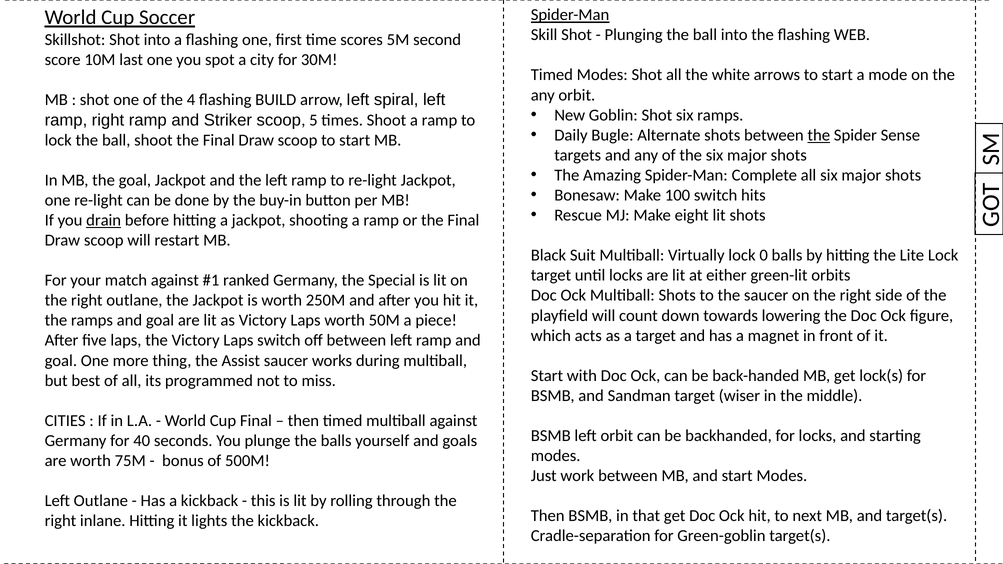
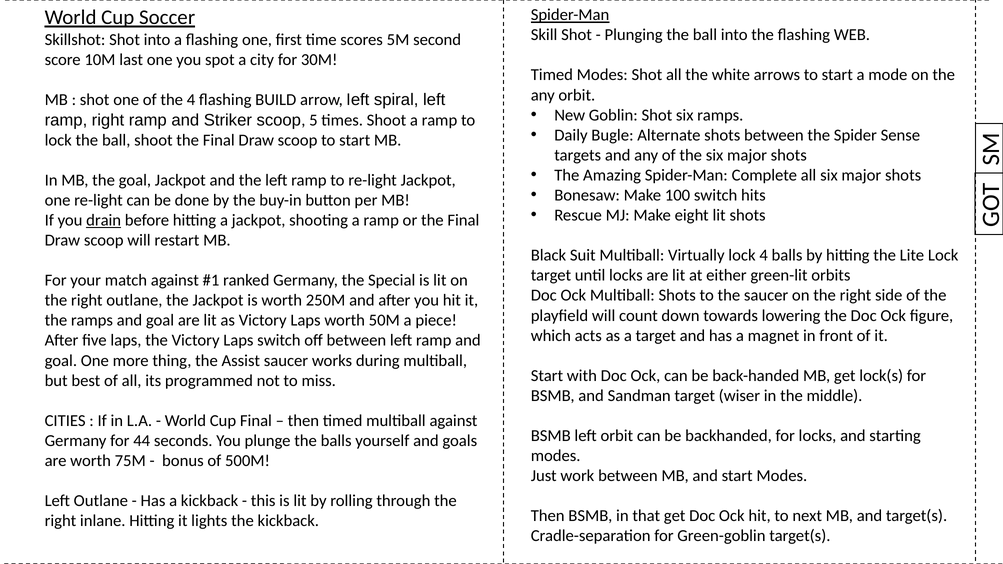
the at (819, 135) underline: present -> none
lock 0: 0 -> 4
40: 40 -> 44
